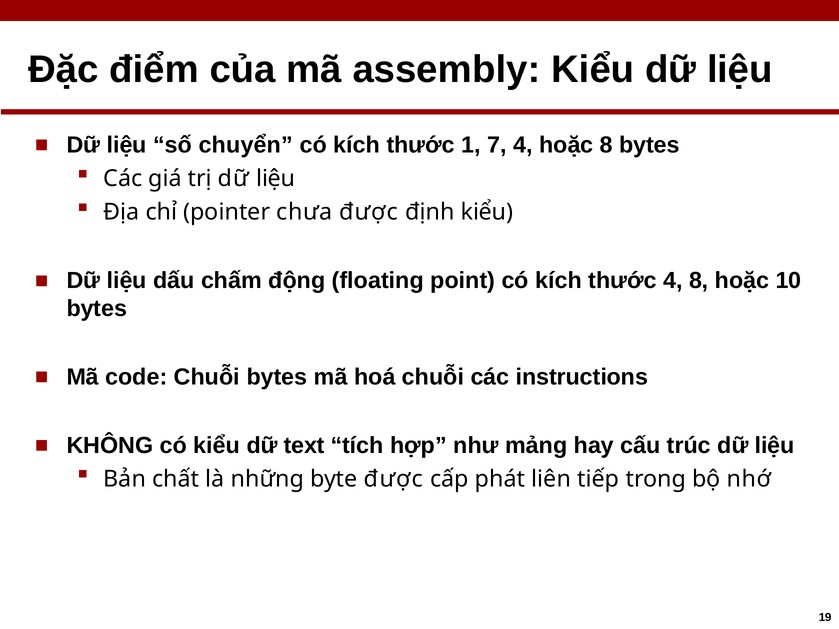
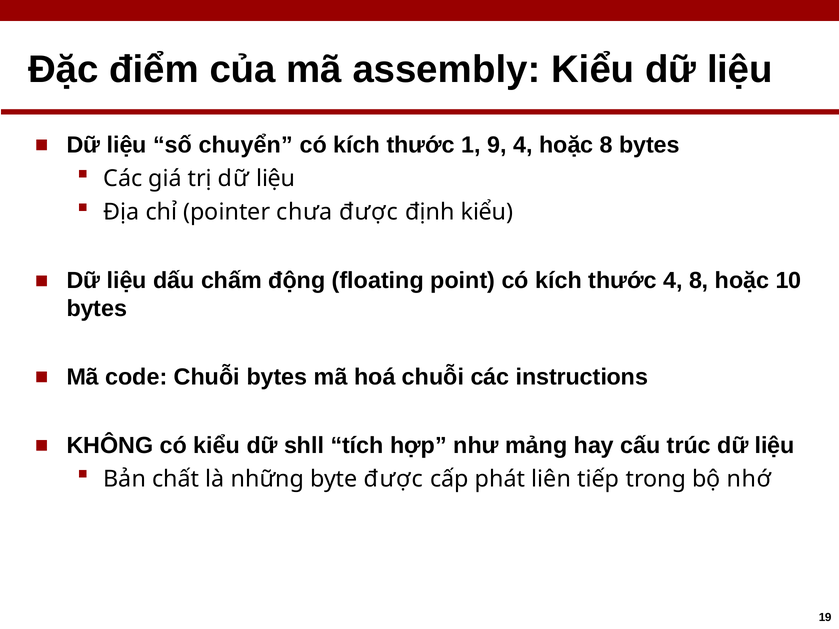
7: 7 -> 9
text: text -> shll
